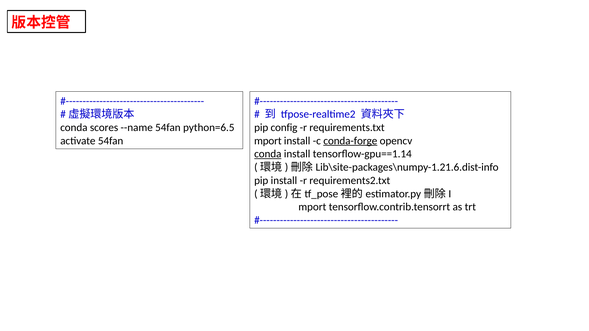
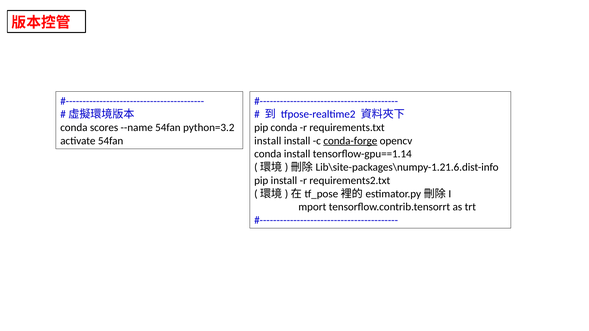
python=6.5: python=6.5 -> python=3.2
pip config: config -> conda
mport at (268, 141): mport -> install
conda at (268, 154) underline: present -> none
